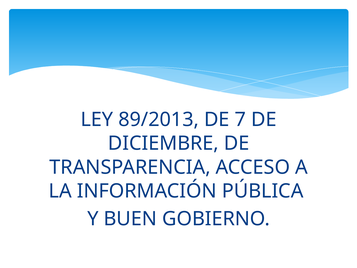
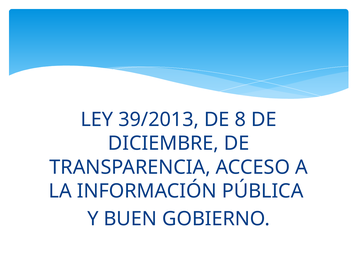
89/2013: 89/2013 -> 39/2013
7: 7 -> 8
